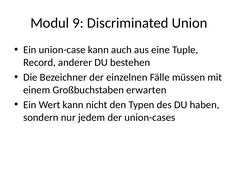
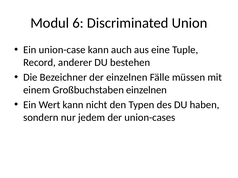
9: 9 -> 6
Großbuchstaben erwarten: erwarten -> einzelnen
